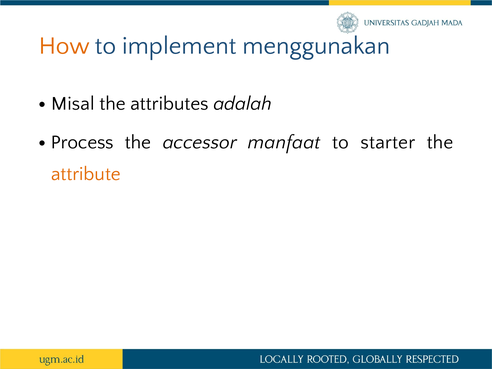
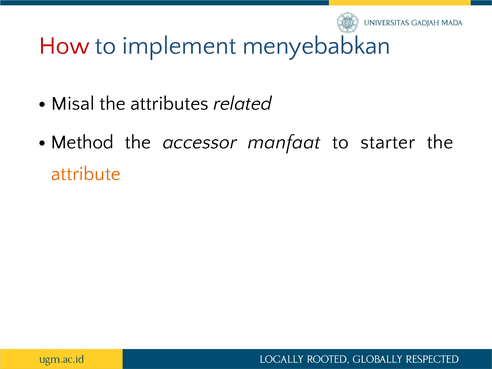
How colour: orange -> red
menggunakan: menggunakan -> menyebabkan
adalah: adalah -> related
Process: Process -> Method
